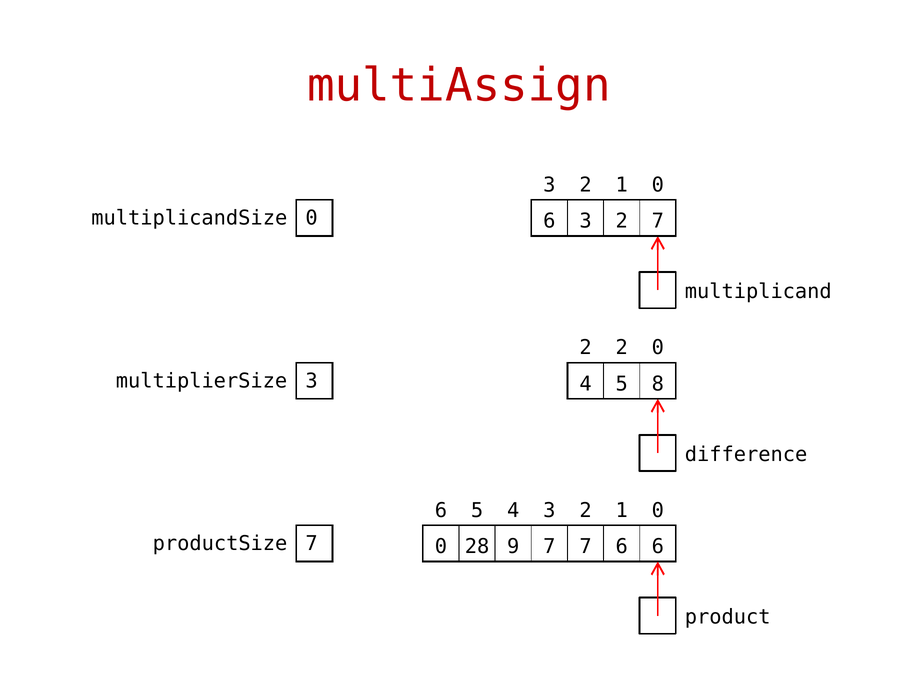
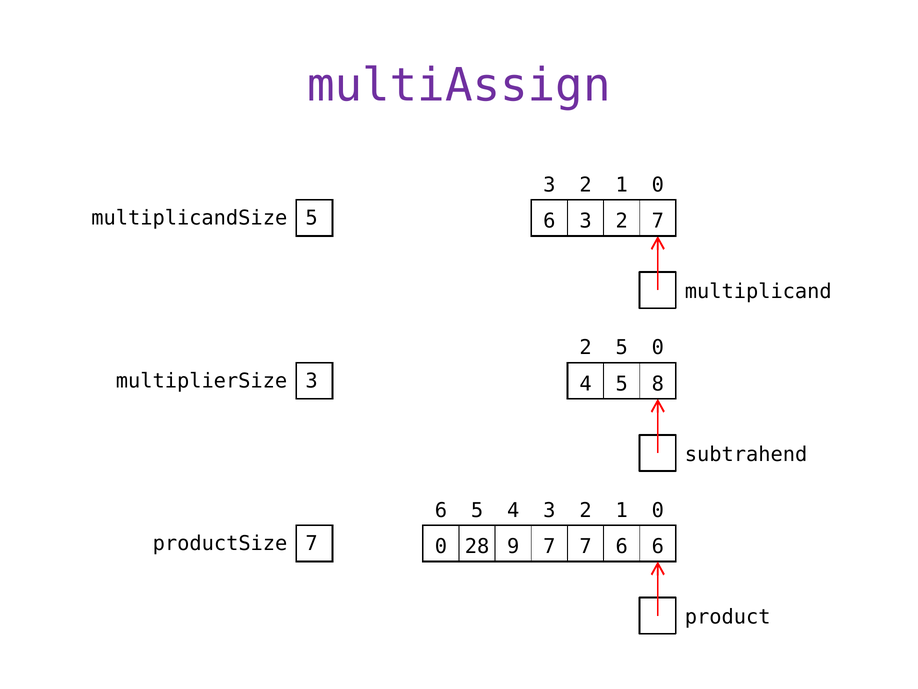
multiAssign colour: red -> purple
multiplicandSize 0: 0 -> 5
2 2: 2 -> 5
difference: difference -> subtrahend
